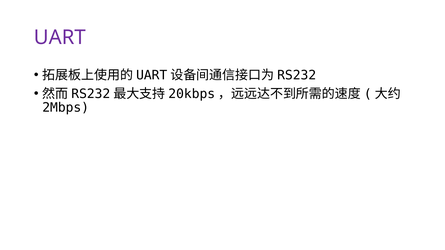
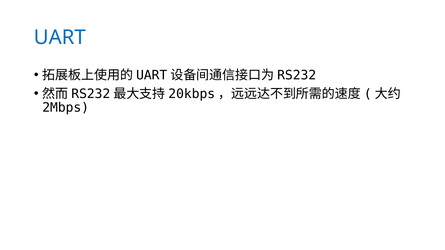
UART colour: purple -> blue
